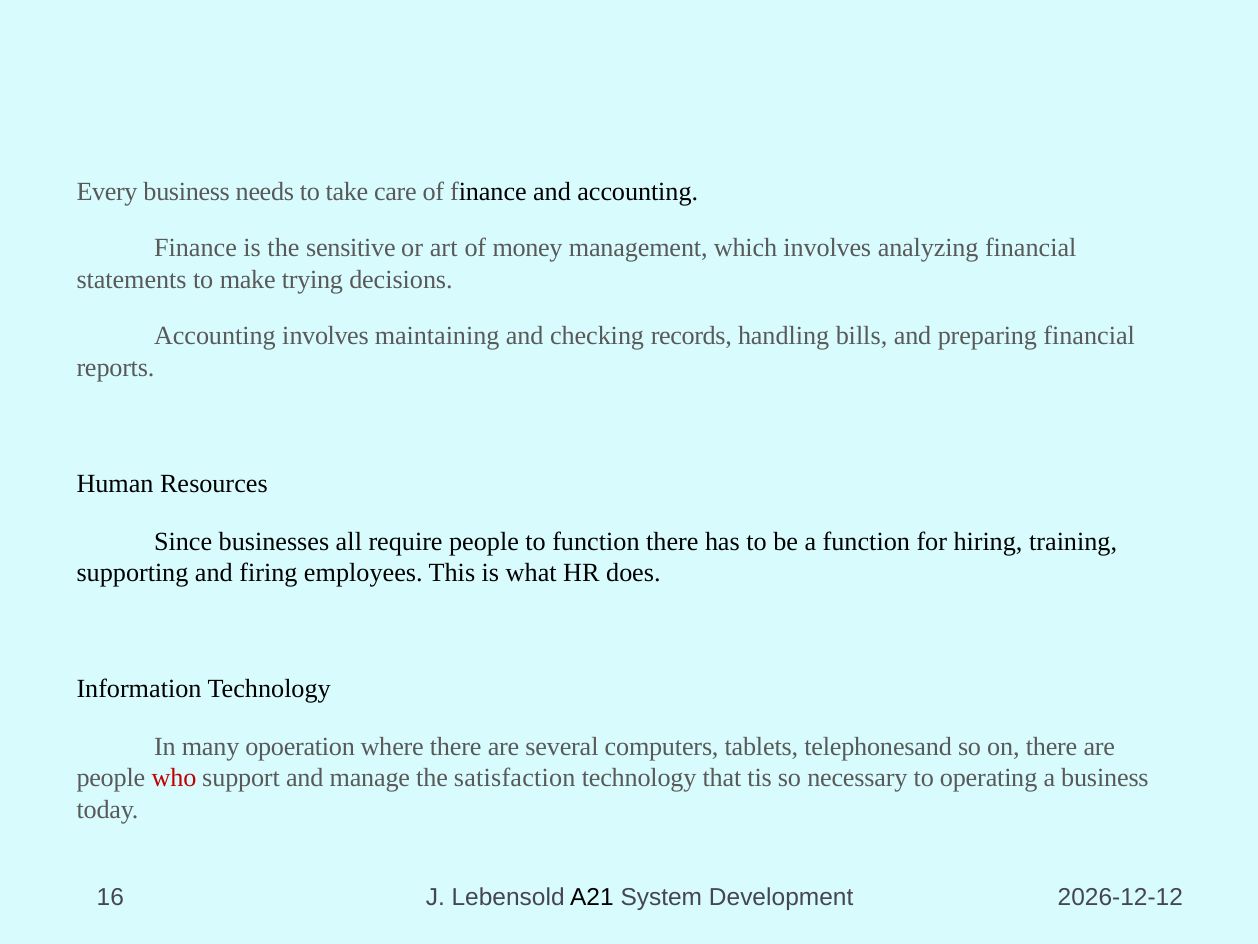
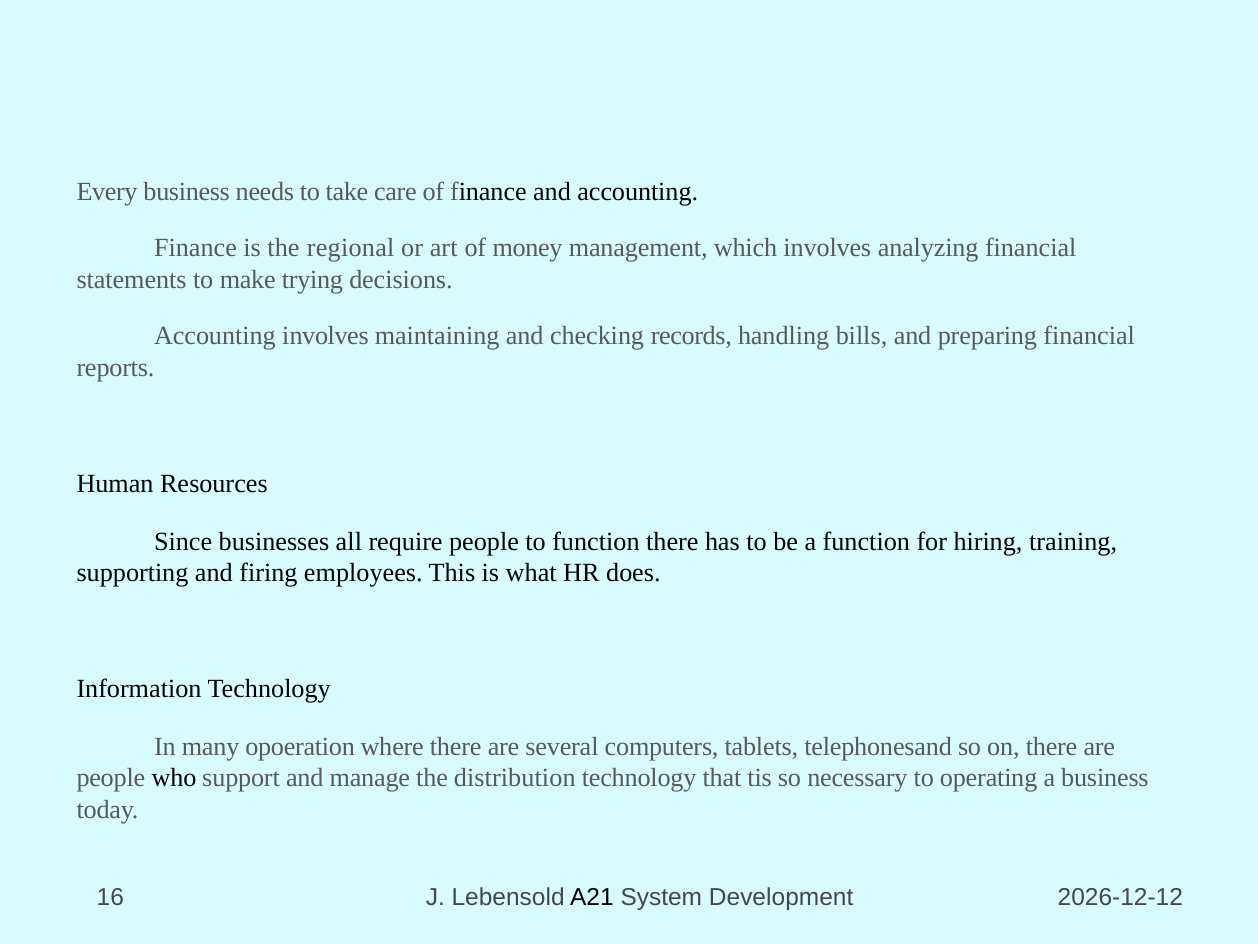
sensitive: sensitive -> regional
who colour: red -> black
satisfaction: satisfaction -> distribution
